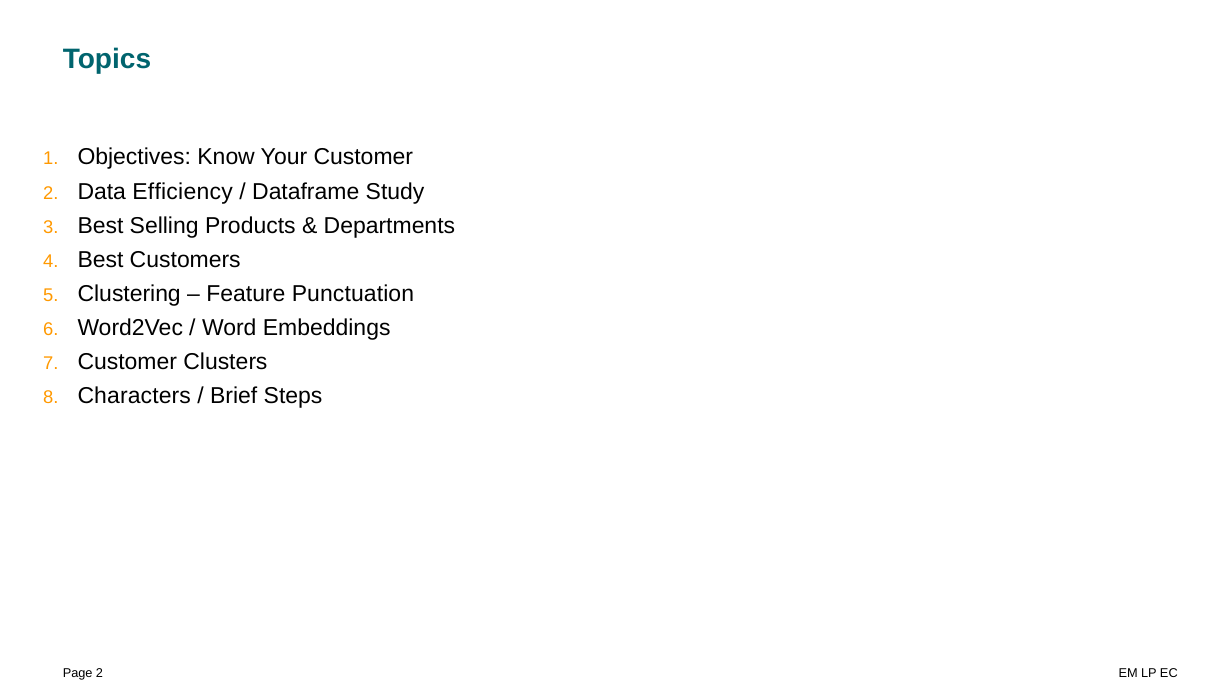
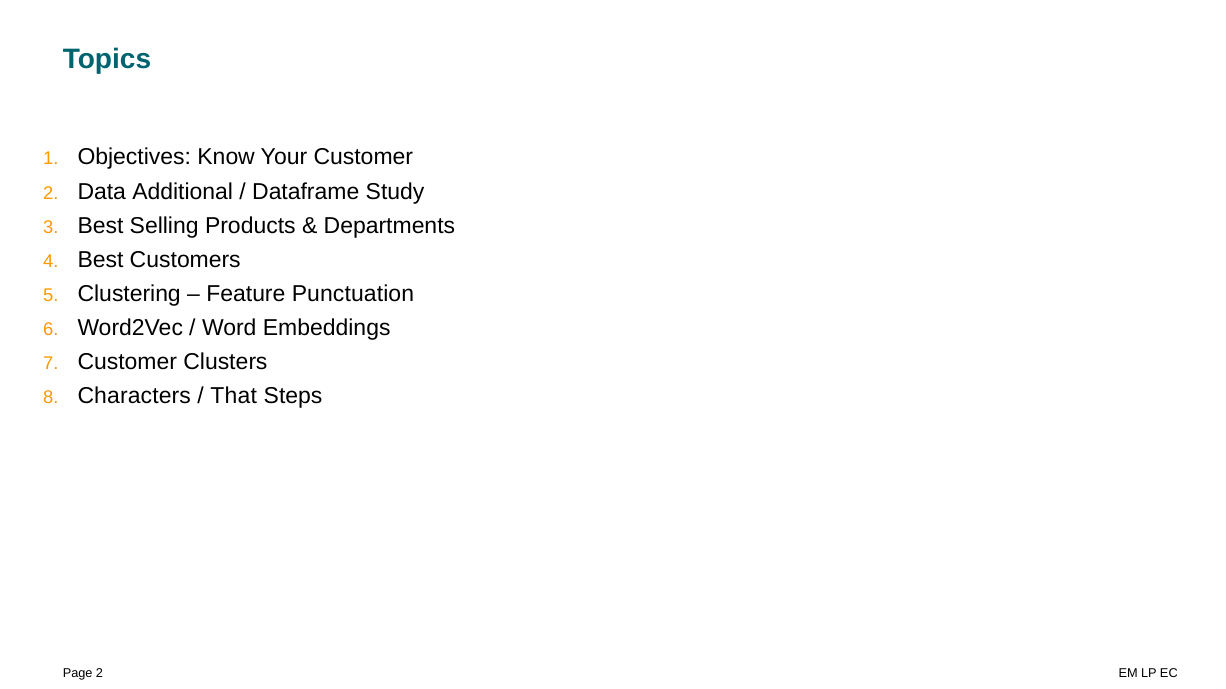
Efficiency: Efficiency -> Additional
Brief: Brief -> That
